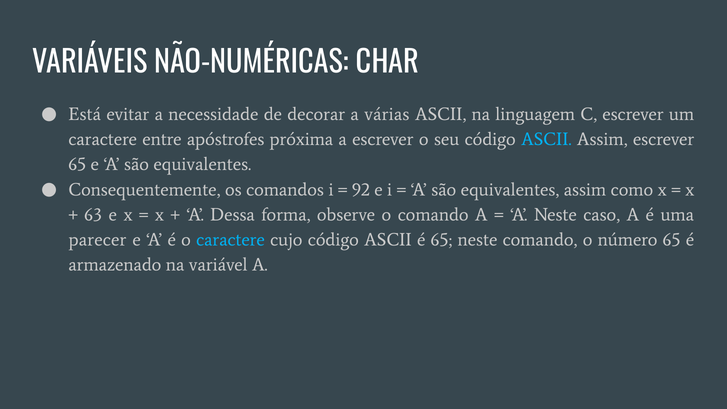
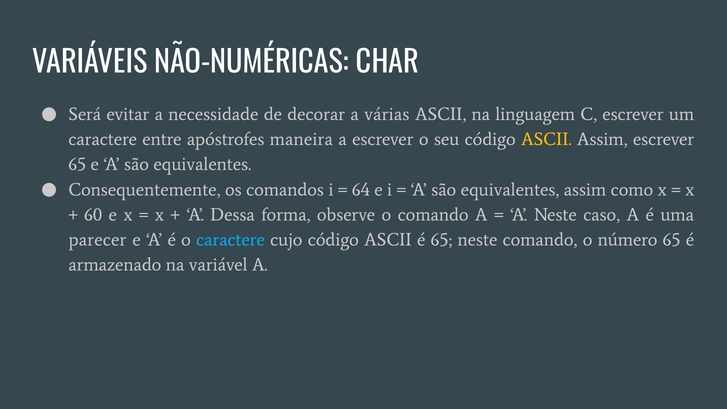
Está: Está -> Será
próxima: próxima -> maneira
ASCII at (546, 139) colour: light blue -> yellow
92: 92 -> 64
63: 63 -> 60
